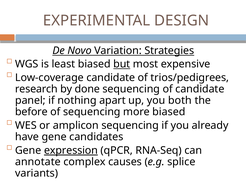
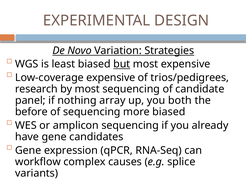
Low-coverage candidate: candidate -> expensive
by done: done -> most
apart: apart -> array
expression underline: present -> none
annotate: annotate -> workflow
